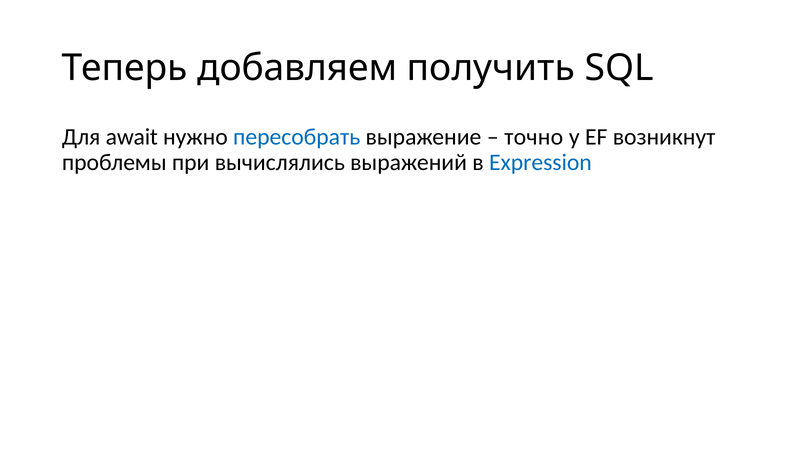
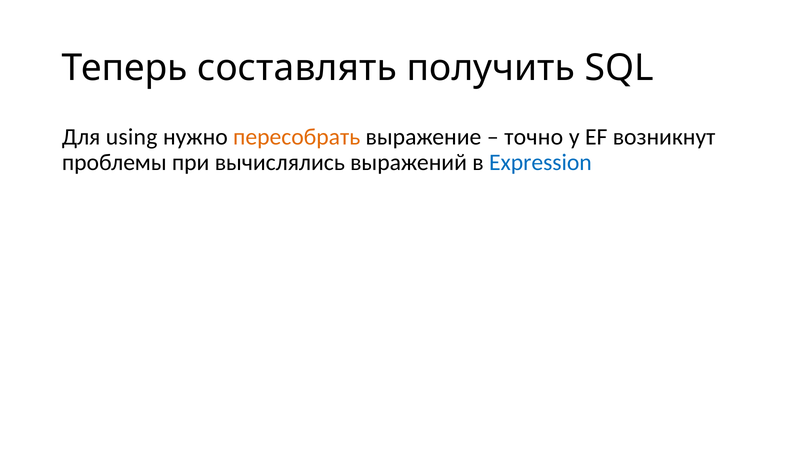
добавляем: добавляем -> составлять
await: await -> using
пересобрать colour: blue -> orange
